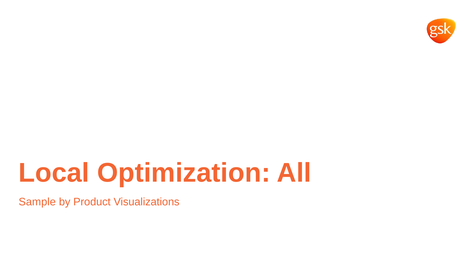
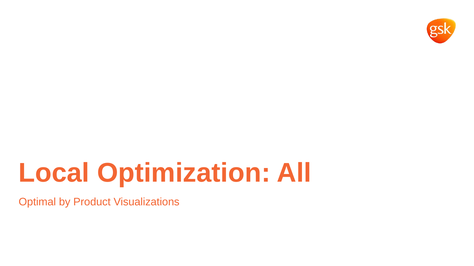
Sample: Sample -> Optimal
